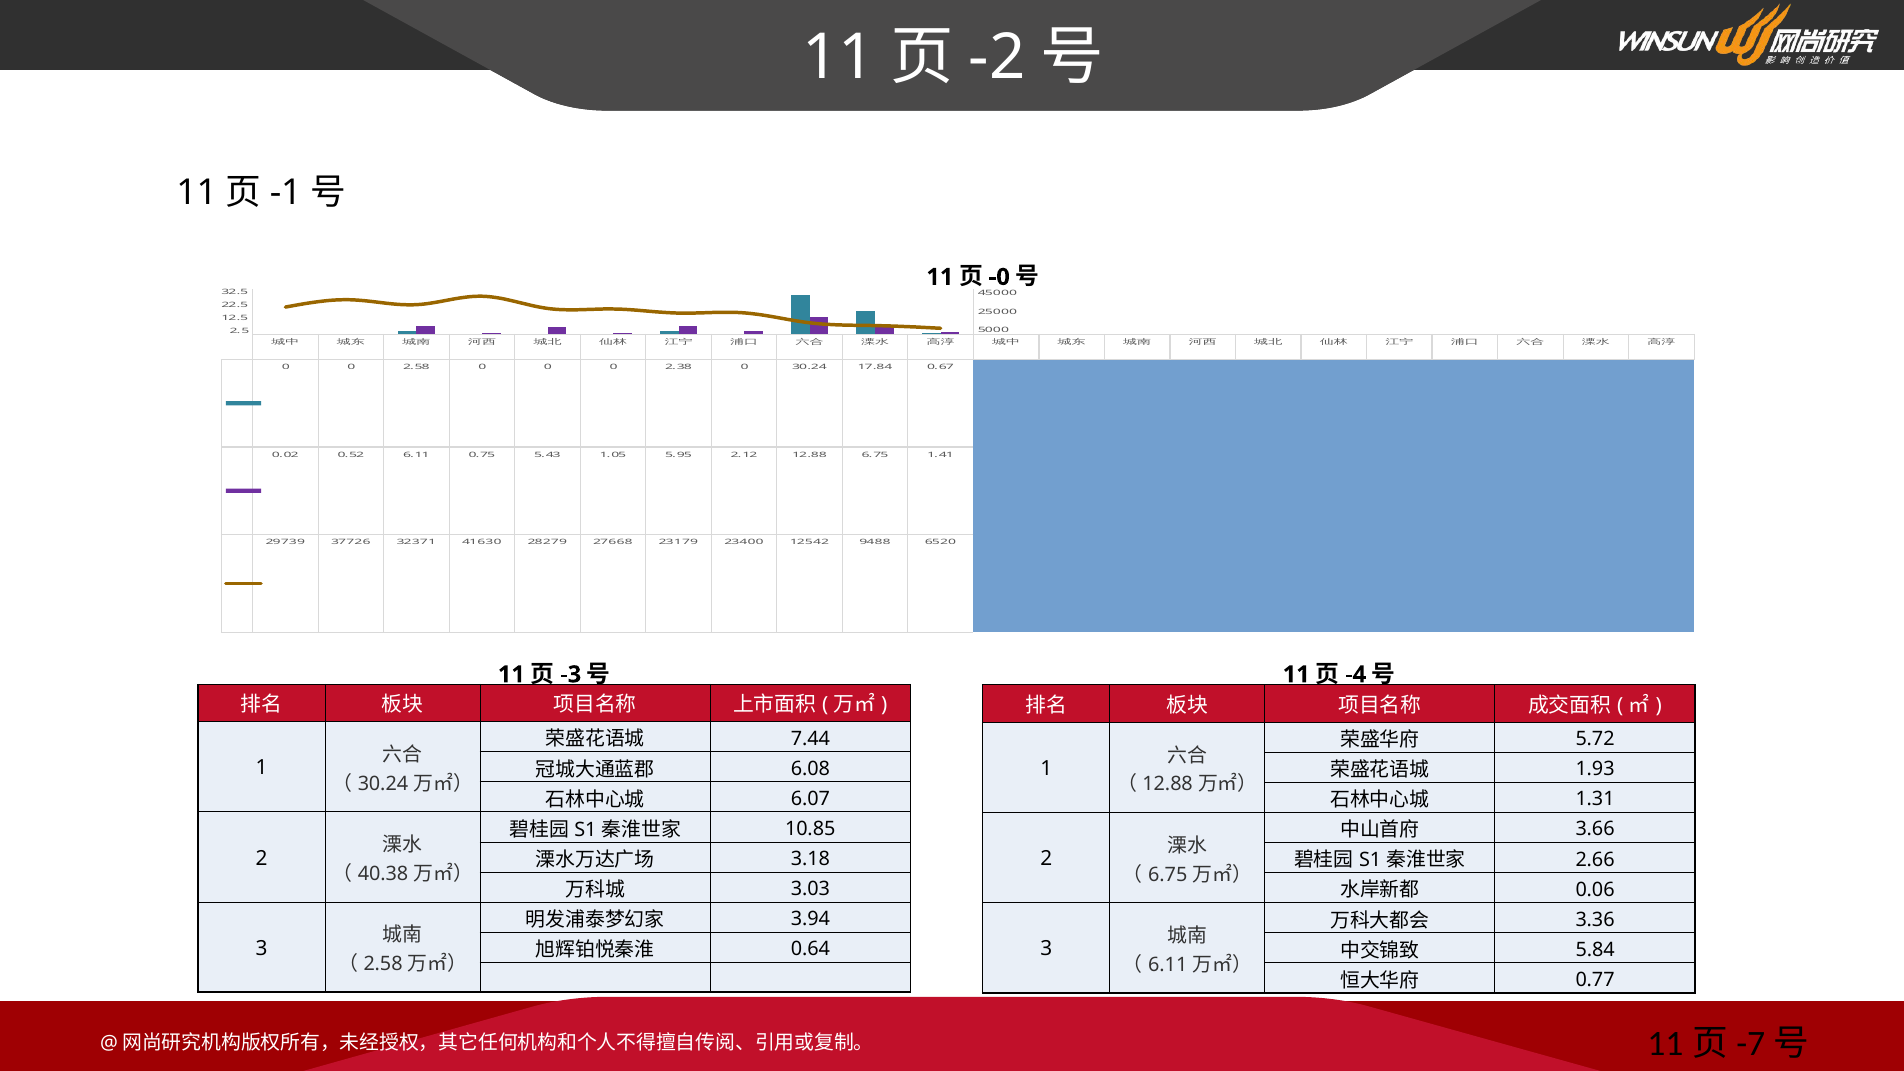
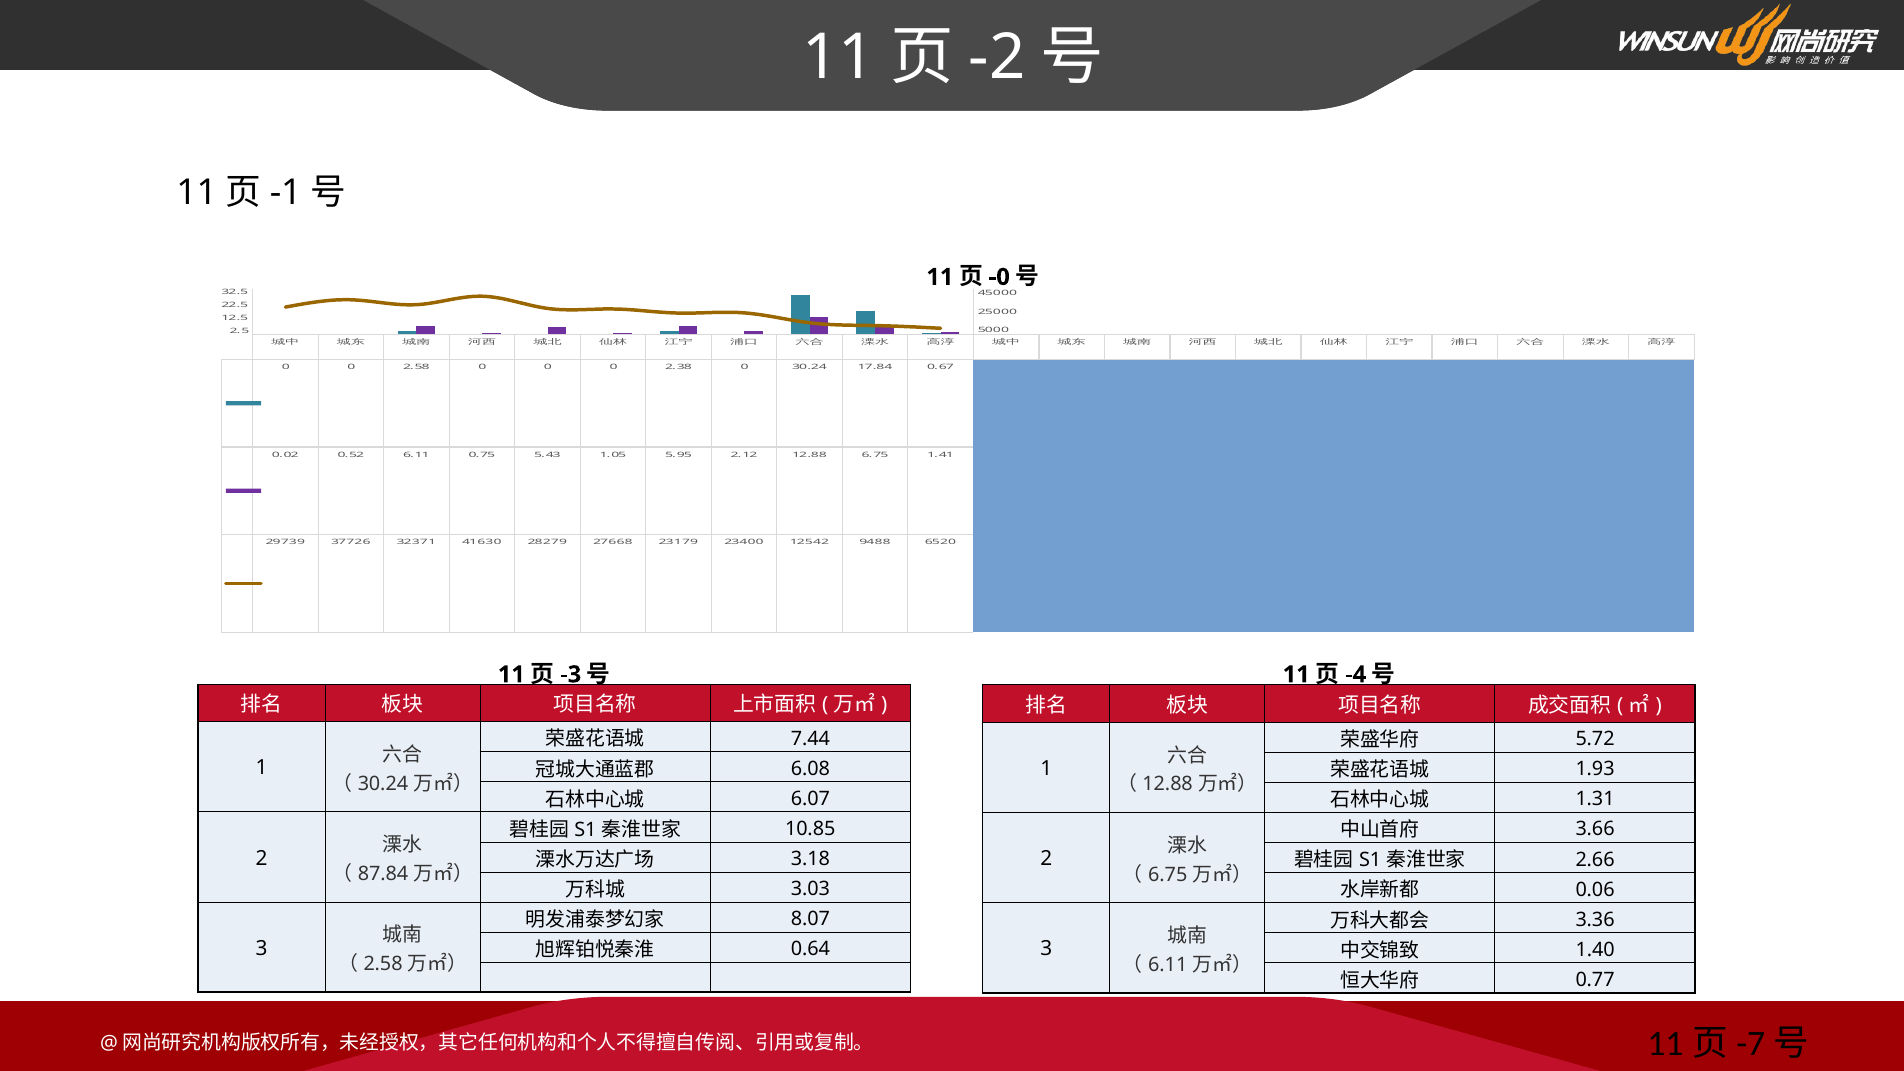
40.38: 40.38 -> 87.84
3.94: 3.94 -> 8.07
5.84: 5.84 -> 1.40
